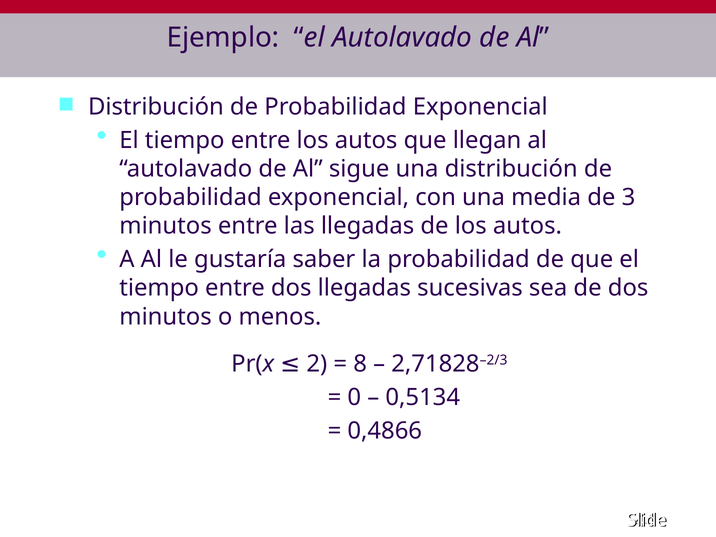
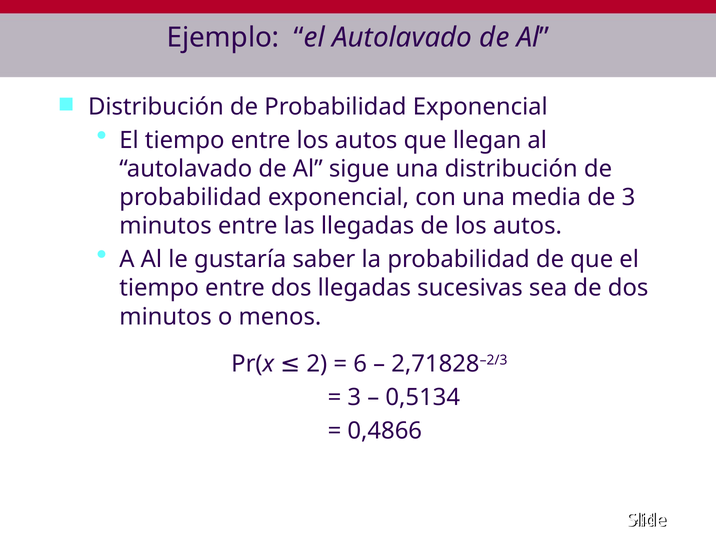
8: 8 -> 6
0 at (354, 398): 0 -> 3
